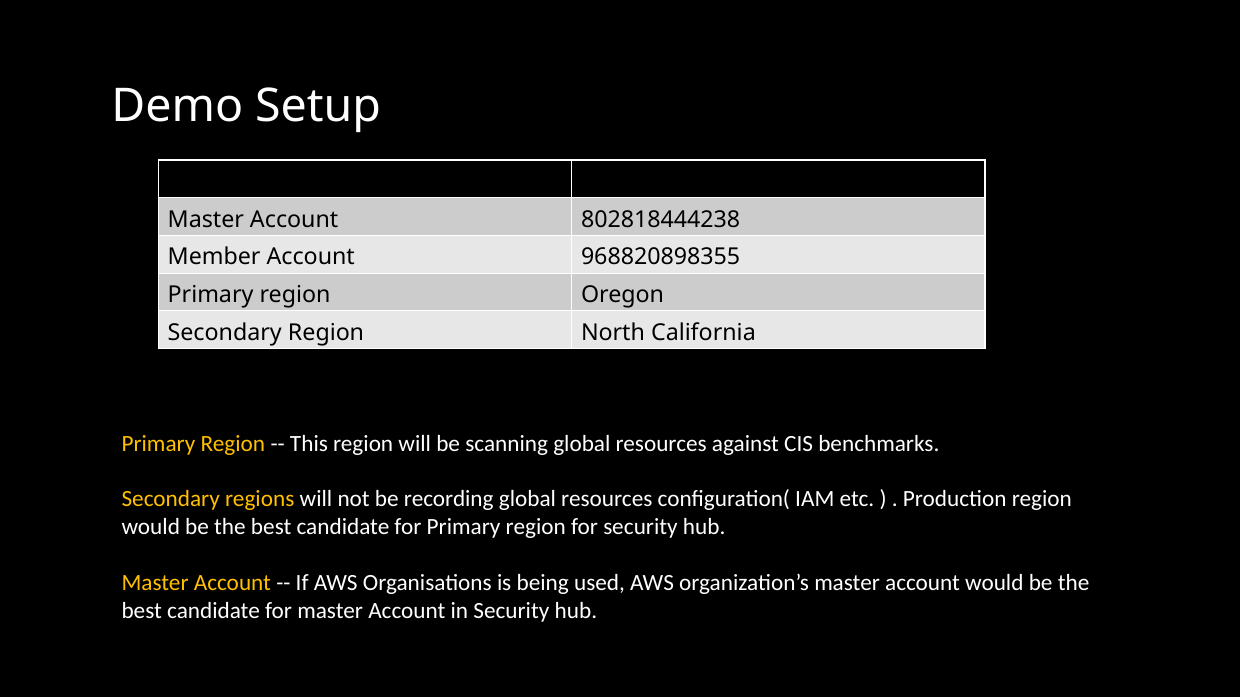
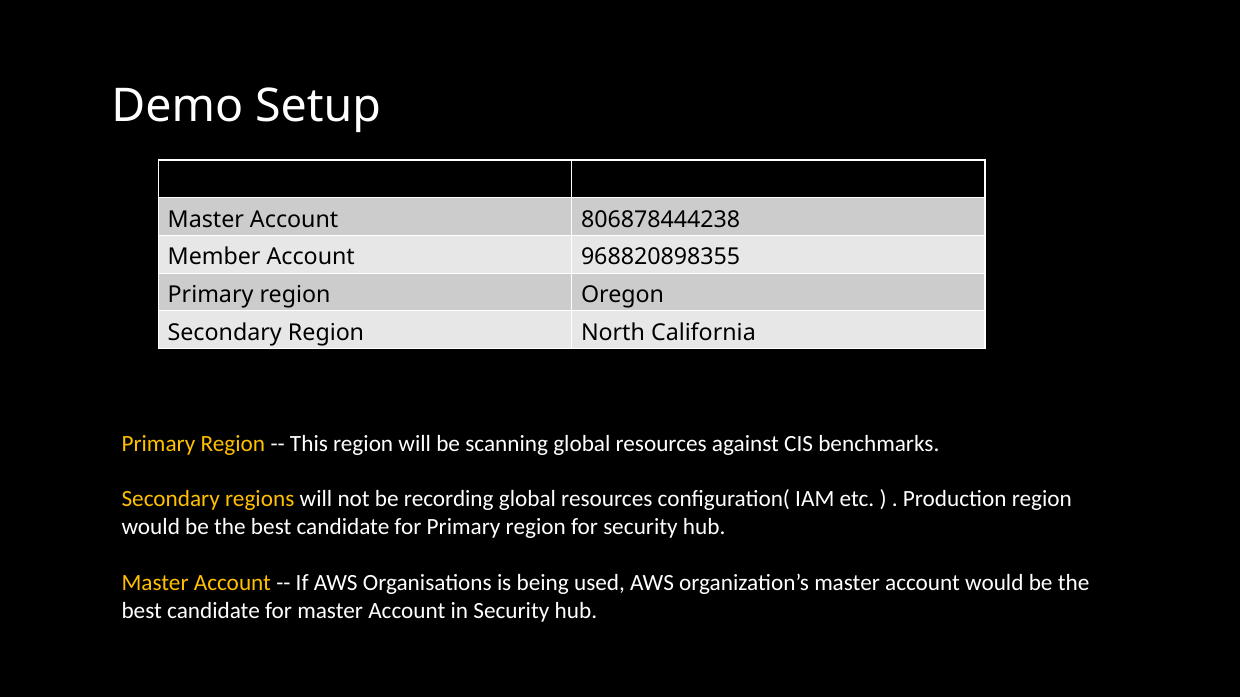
802818444238: 802818444238 -> 806878444238
